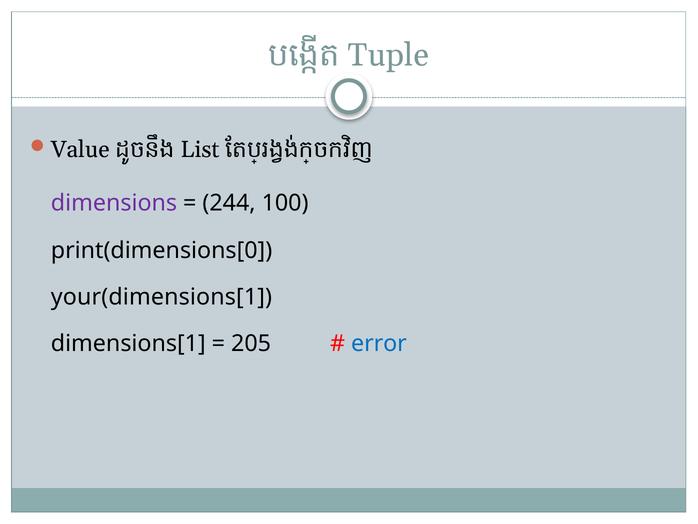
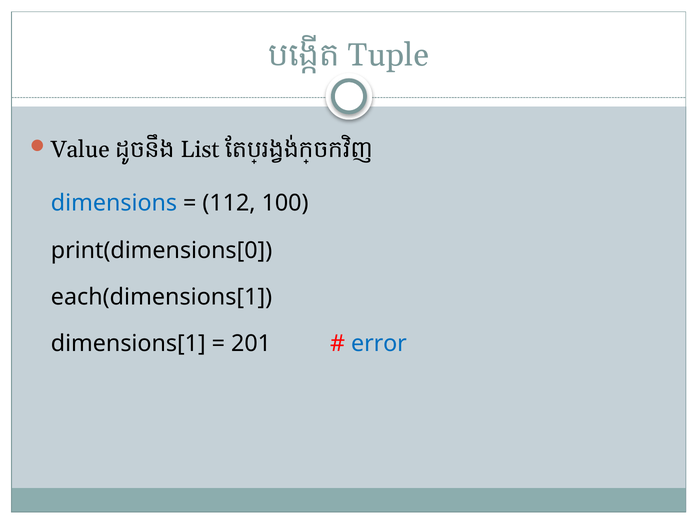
dimensions colour: purple -> blue
244: 244 -> 112
your(dimensions[1: your(dimensions[1 -> each(dimensions[1
205: 205 -> 201
